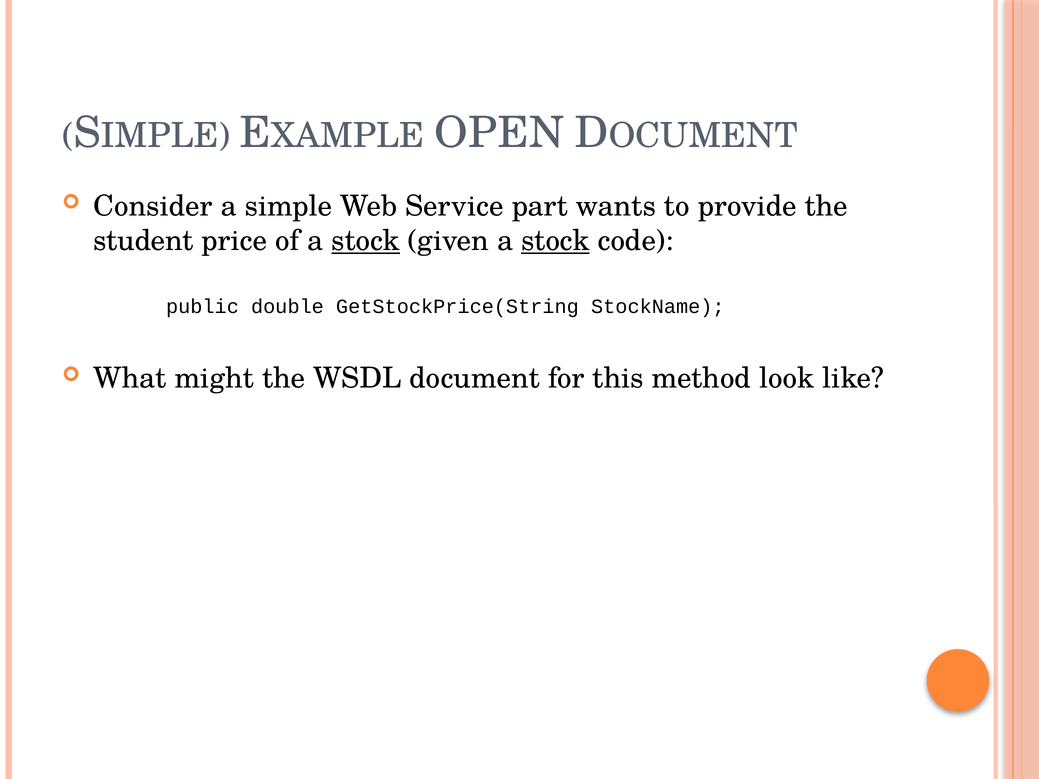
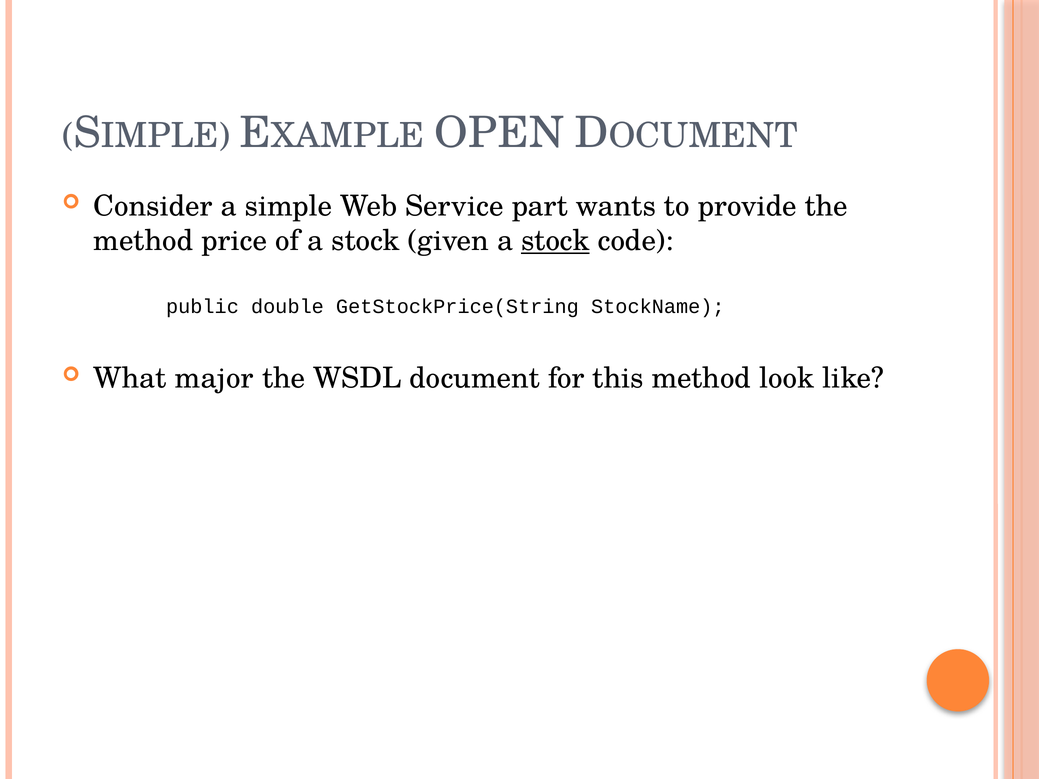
student at (144, 241): student -> method
stock at (366, 241) underline: present -> none
might: might -> major
